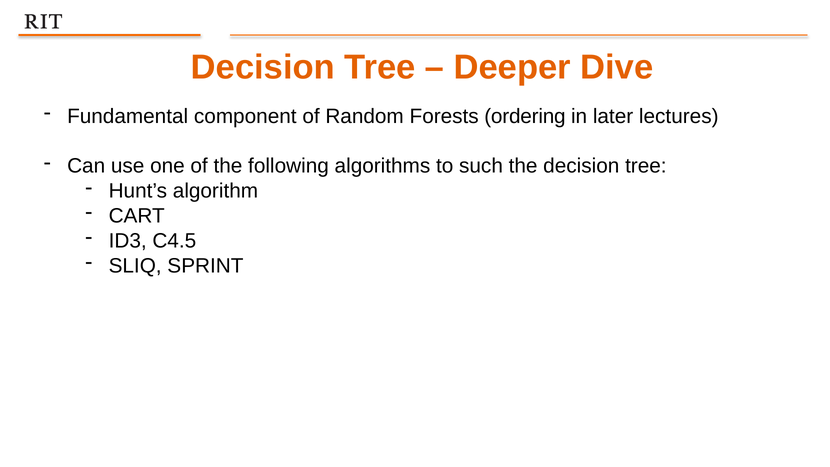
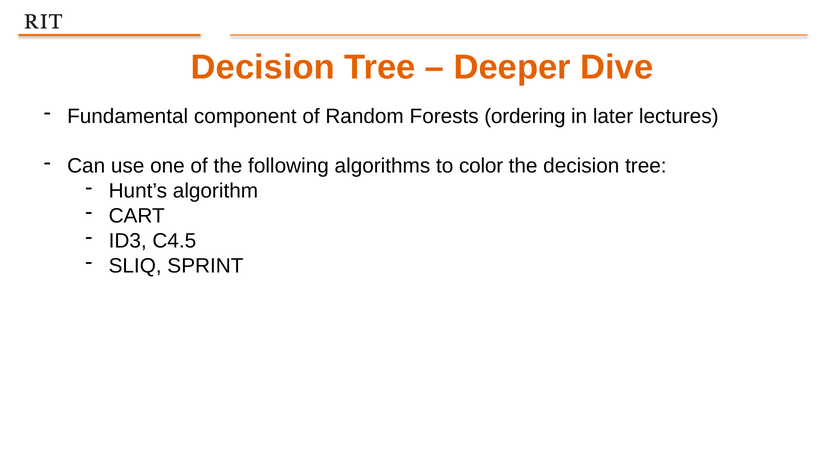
such: such -> color
